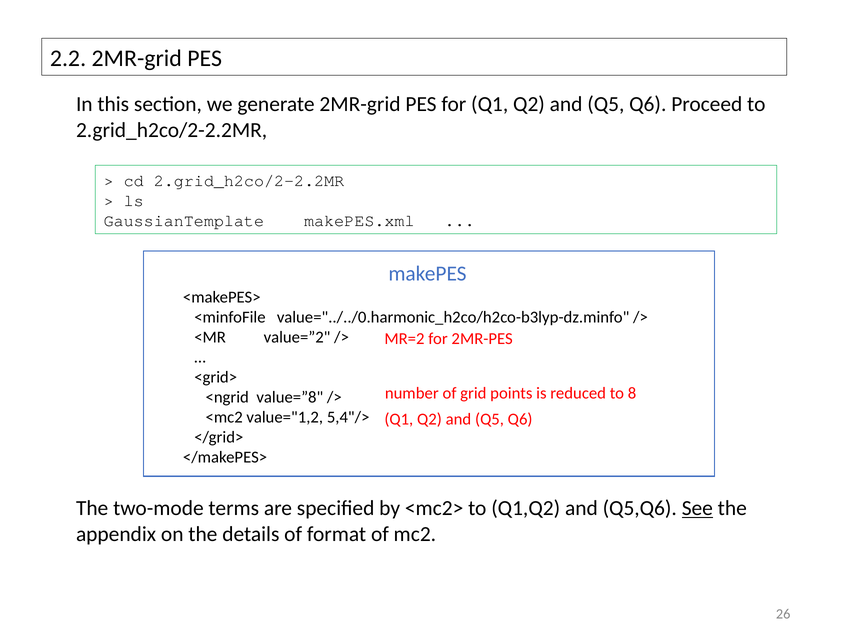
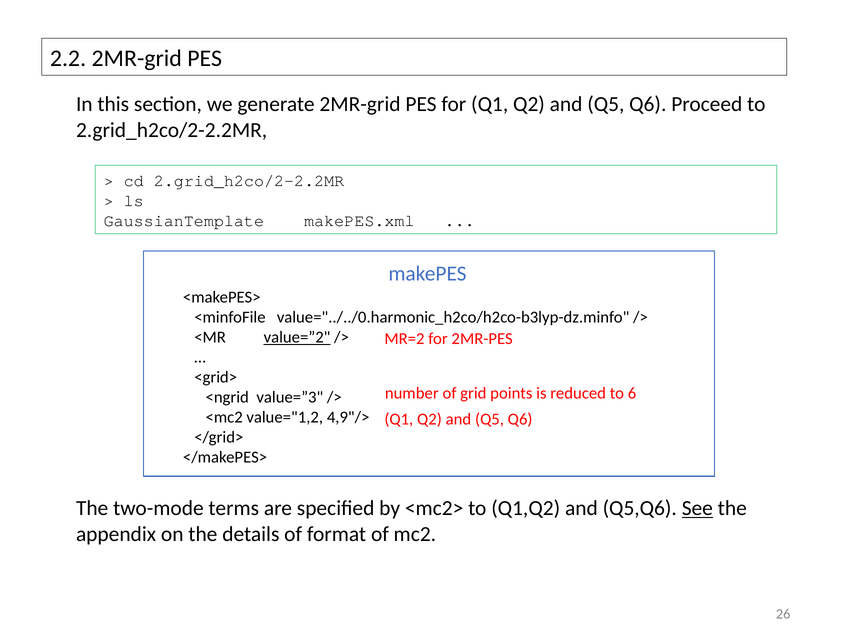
value=”2 underline: none -> present
8: 8 -> 6
value=”8: value=”8 -> value=”3
5,4"/>: 5,4"/> -> 4,9"/>
